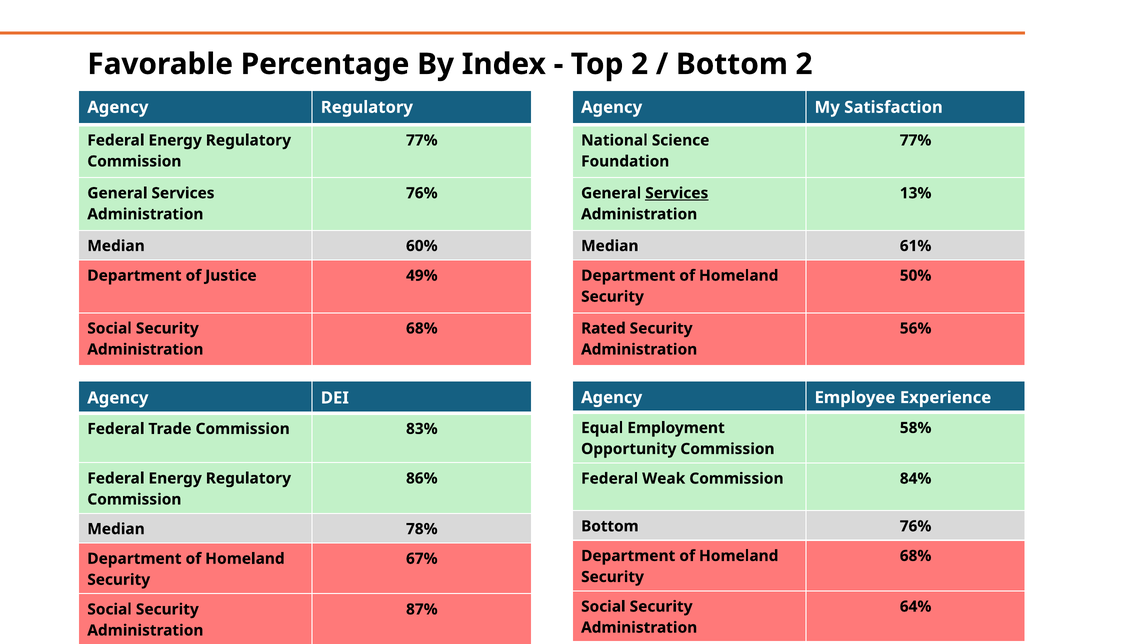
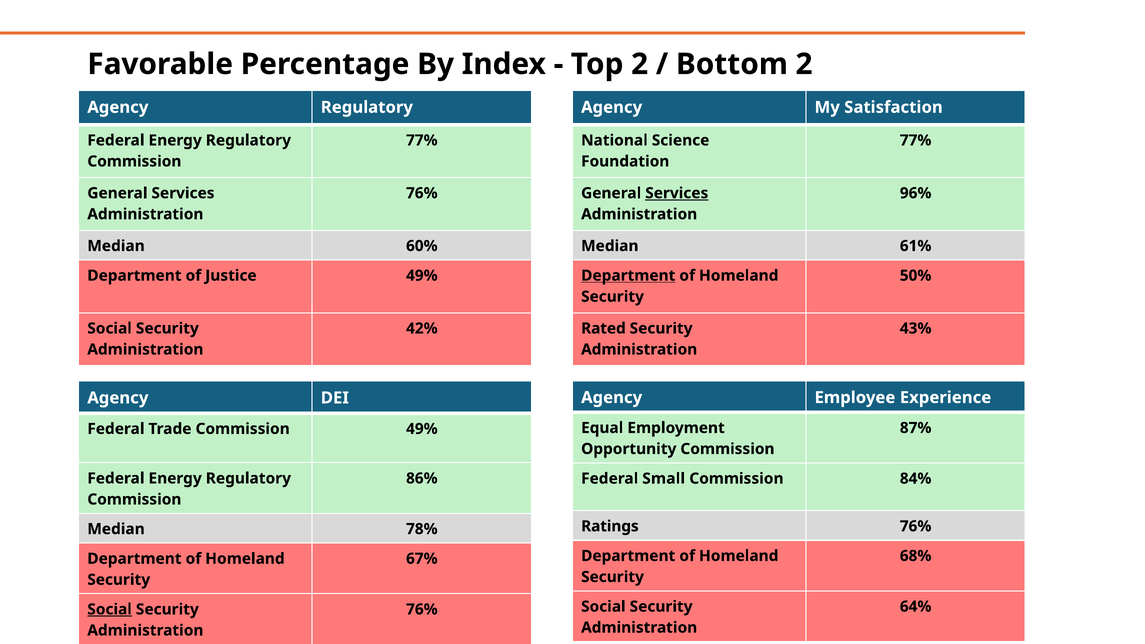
13%: 13% -> 96%
Department at (628, 276) underline: none -> present
68% at (422, 328): 68% -> 42%
56%: 56% -> 43%
58%: 58% -> 87%
Commission 83%: 83% -> 49%
Weak: Weak -> Small
Bottom at (610, 526): Bottom -> Ratings
Social at (110, 609) underline: none -> present
87% at (422, 609): 87% -> 76%
